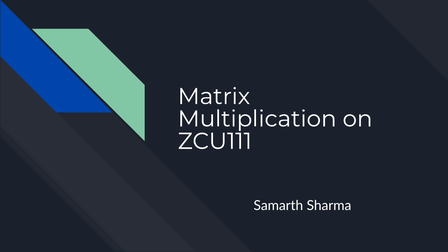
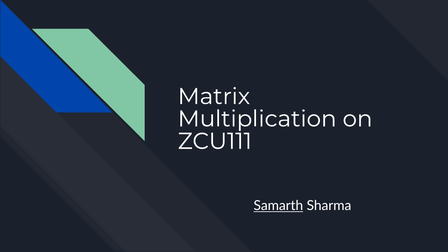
Samarth underline: none -> present
